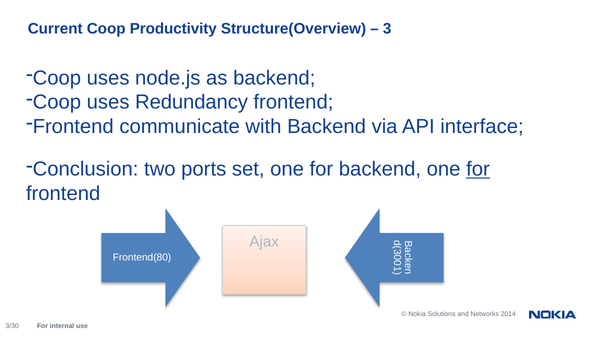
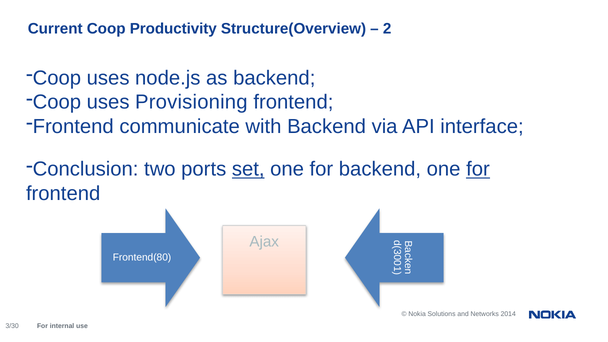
3 at (387, 29): 3 -> 2
Redundancy: Redundancy -> Provisioning
set underline: none -> present
